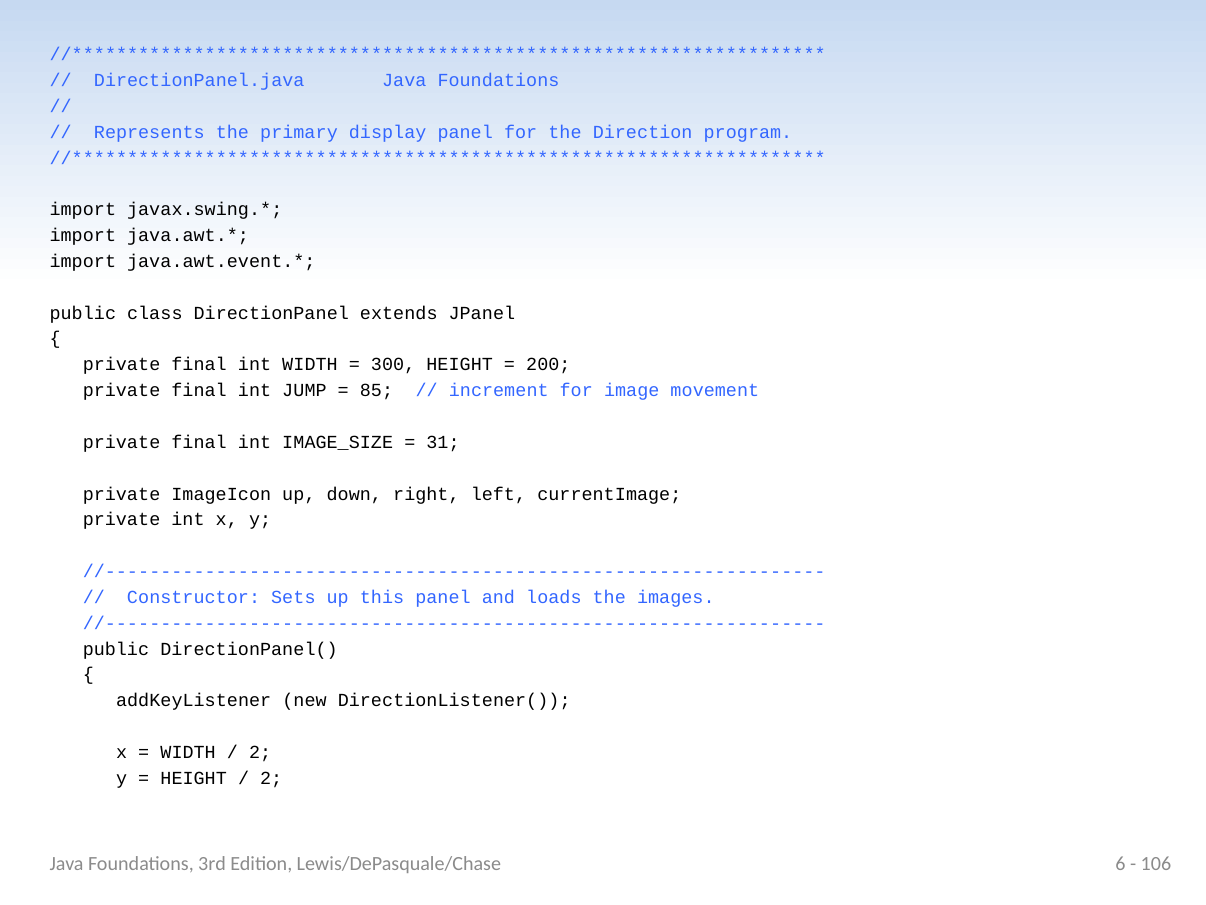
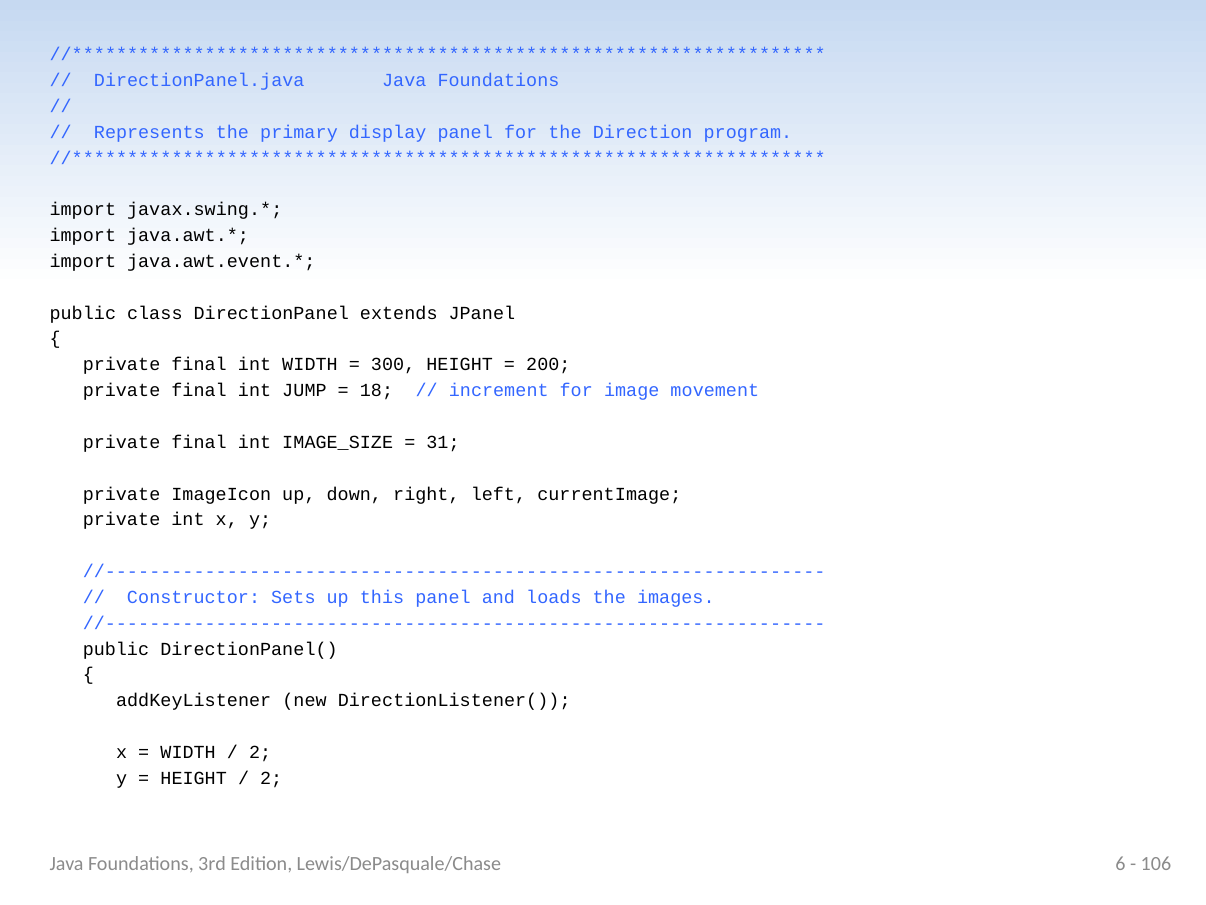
85: 85 -> 18
